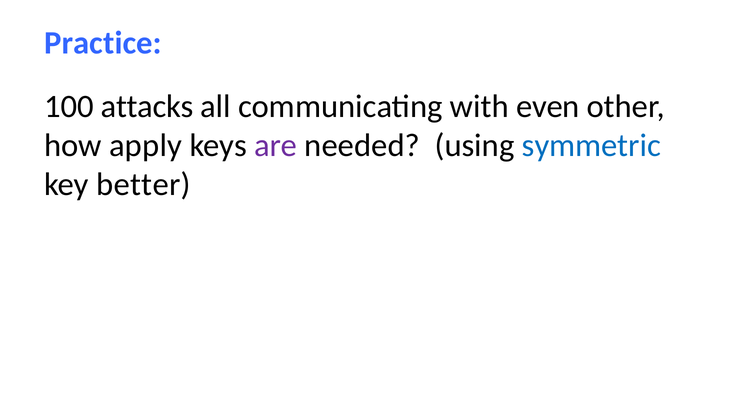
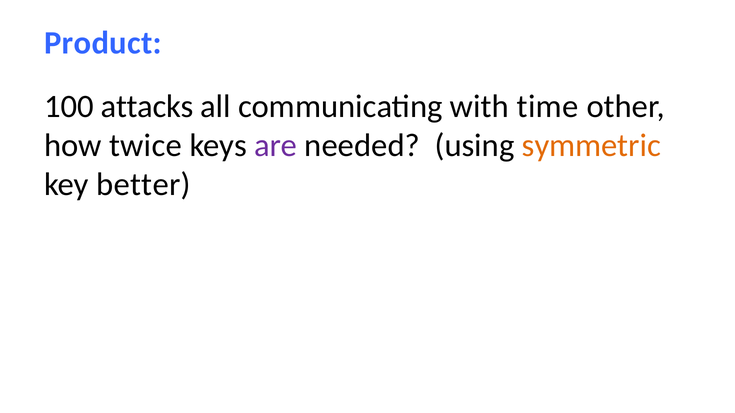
Practice: Practice -> Product
even: even -> time
apply: apply -> twice
symmetric colour: blue -> orange
